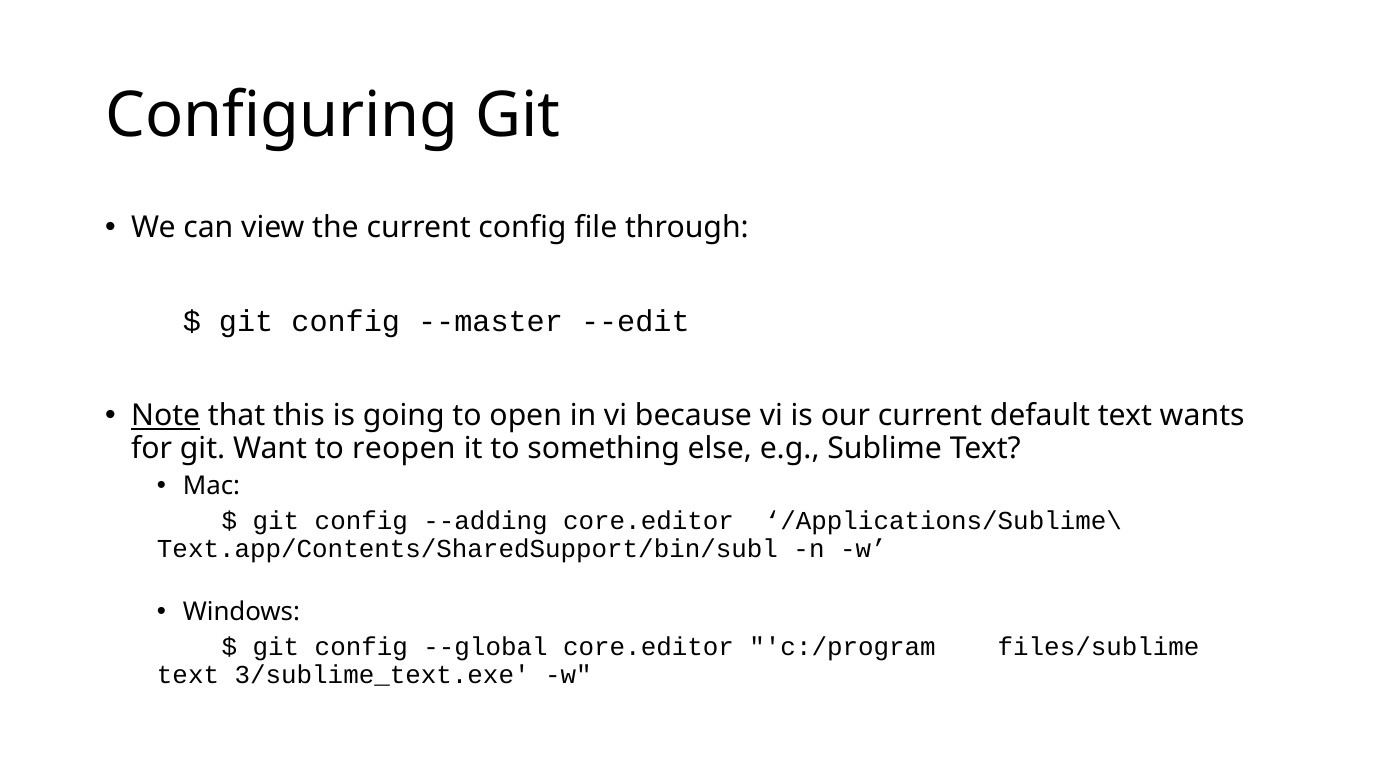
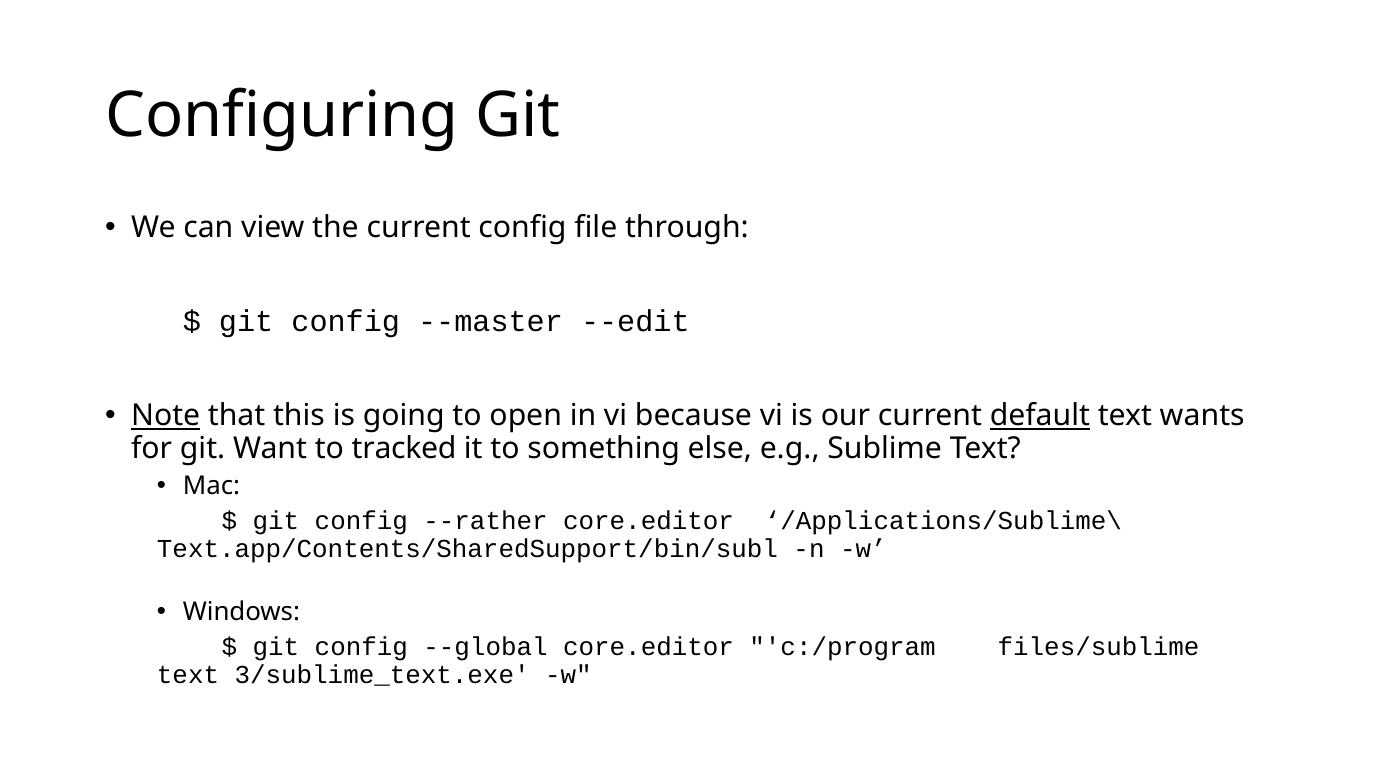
default underline: none -> present
reopen: reopen -> tracked
--adding: --adding -> --rather
